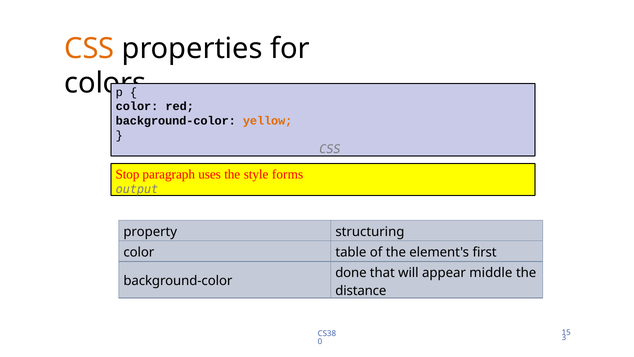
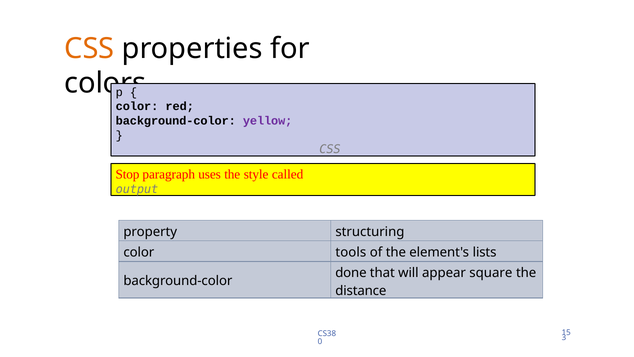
yellow colour: orange -> purple
forms: forms -> called
table: table -> tools
first: first -> lists
middle: middle -> square
